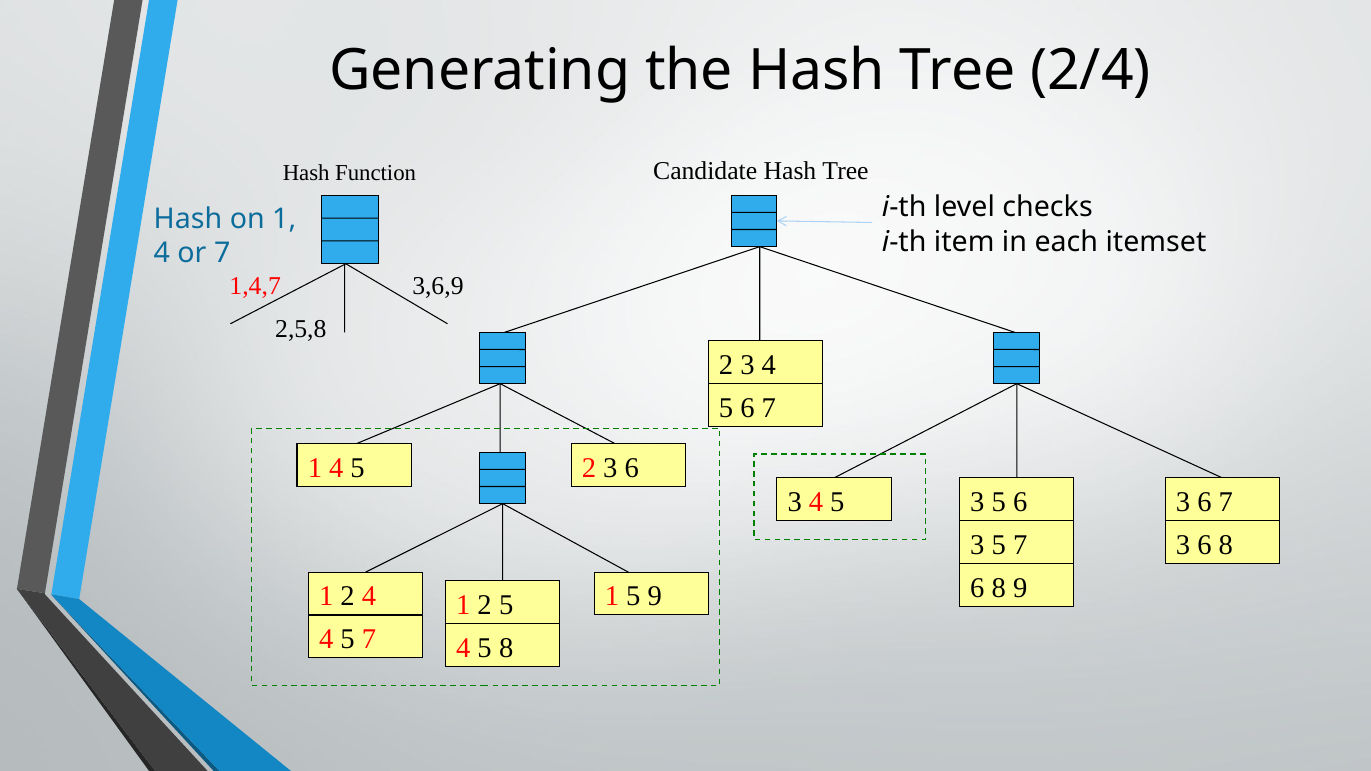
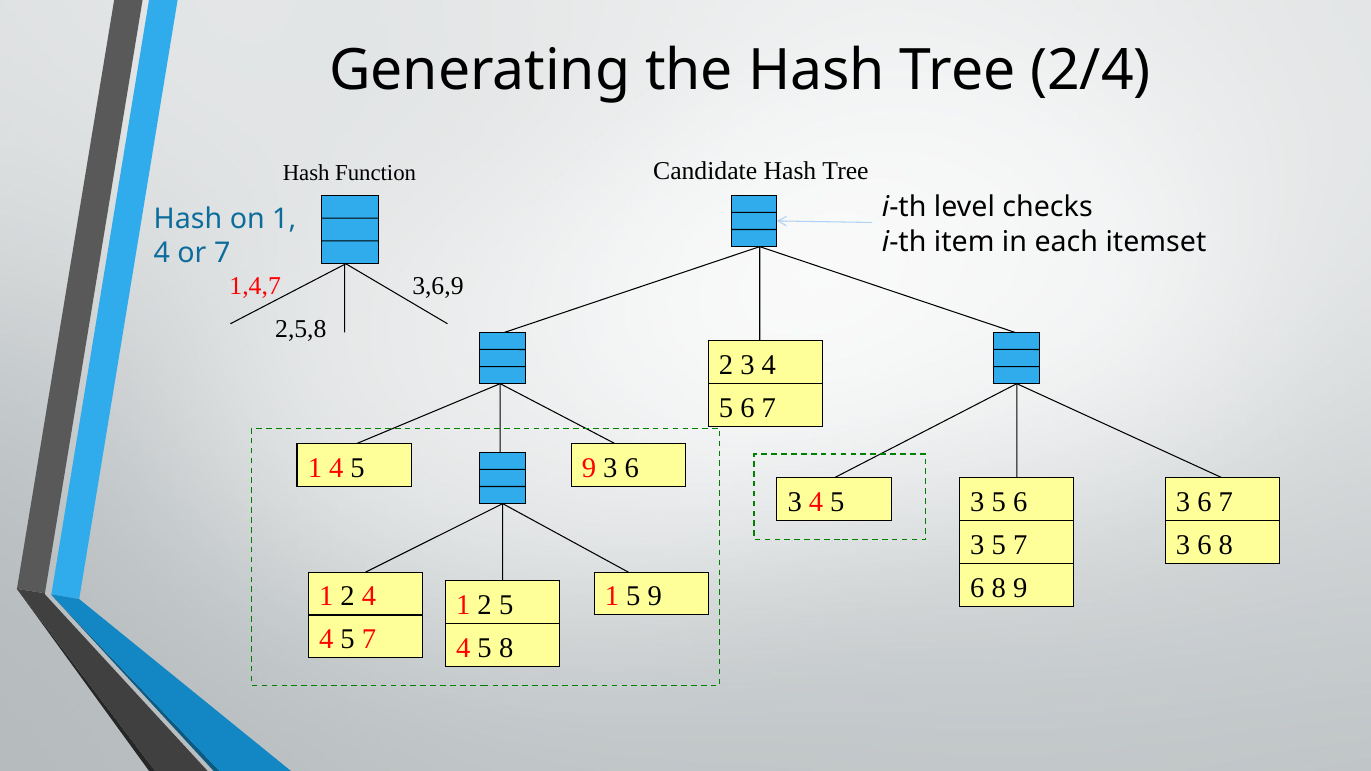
4 5 2: 2 -> 9
